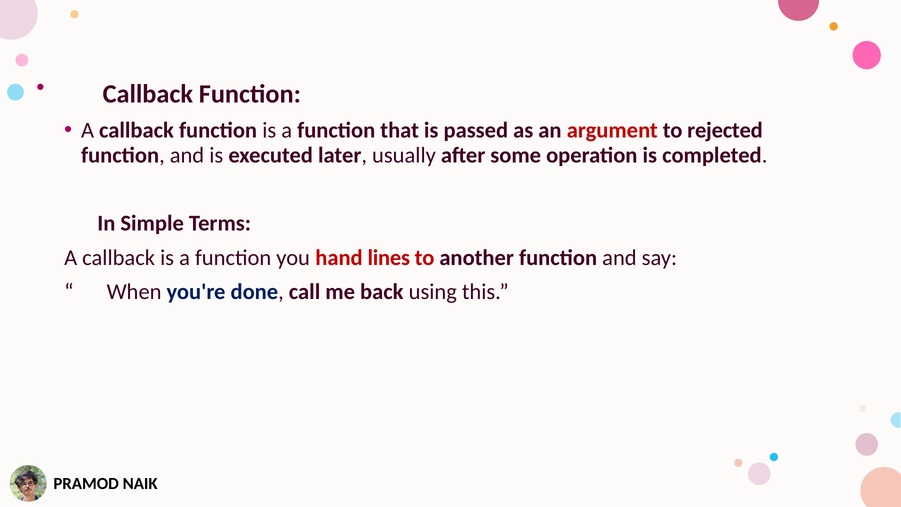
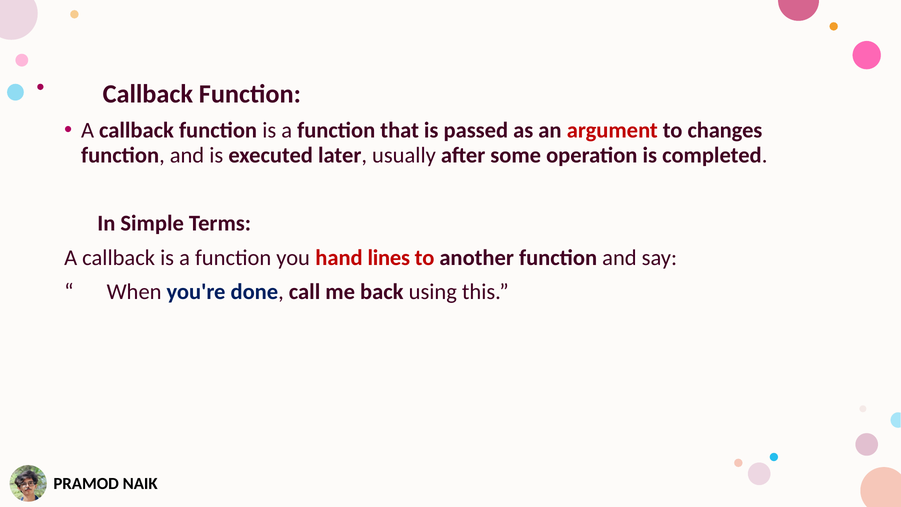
rejected: rejected -> changes
